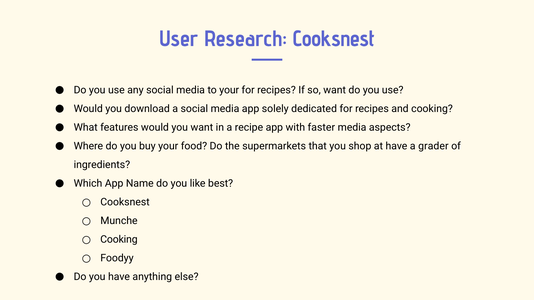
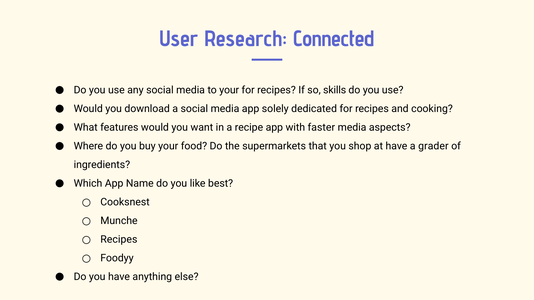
Research Cooksnest: Cooksnest -> Connected
so want: want -> skills
Cooking at (119, 240): Cooking -> Recipes
